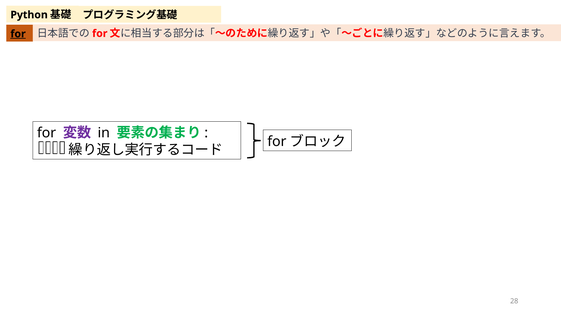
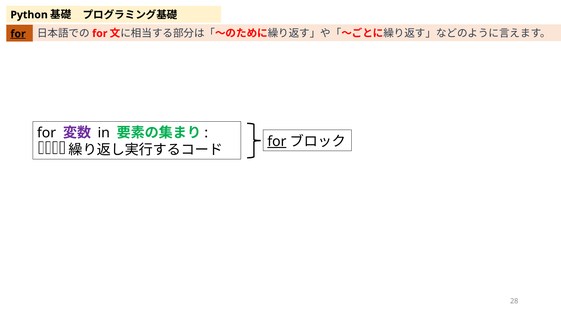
for at (277, 141) underline: none -> present
